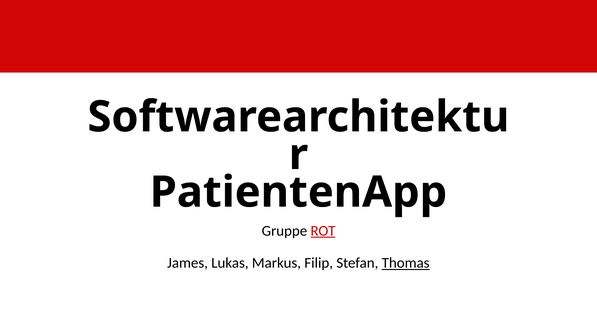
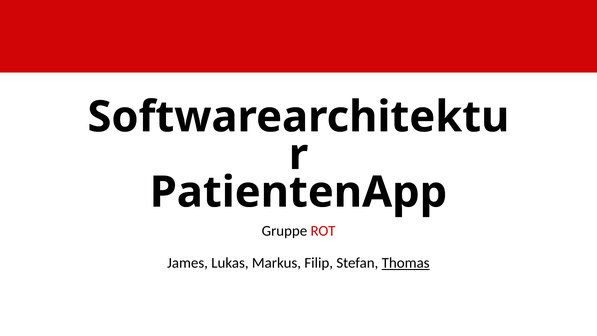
ROT underline: present -> none
